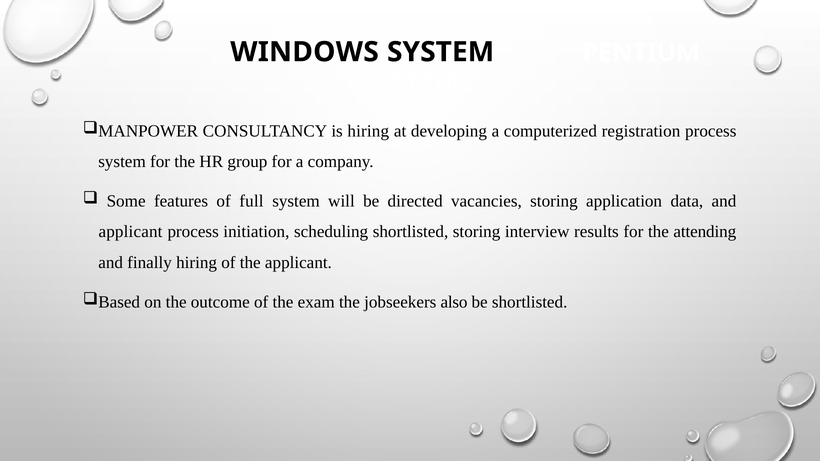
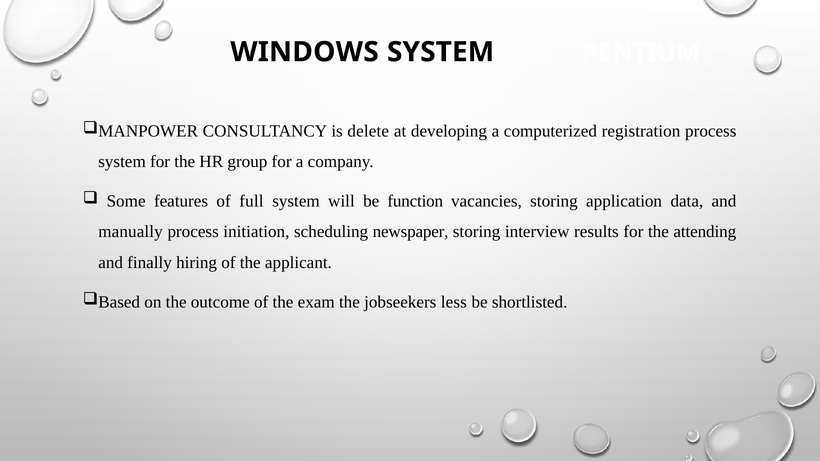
is hiring: hiring -> delete
directed: directed -> function
applicant at (130, 232): applicant -> manually
scheduling shortlisted: shortlisted -> newspaper
also: also -> less
